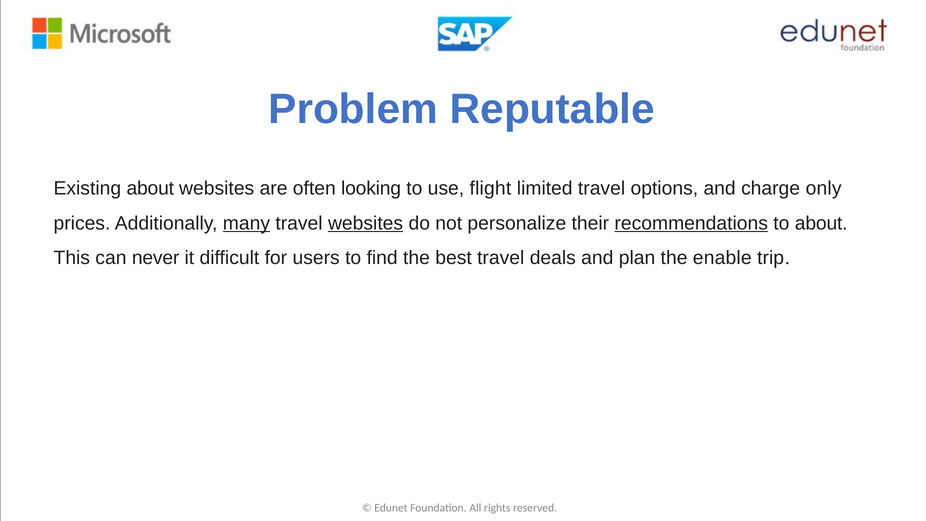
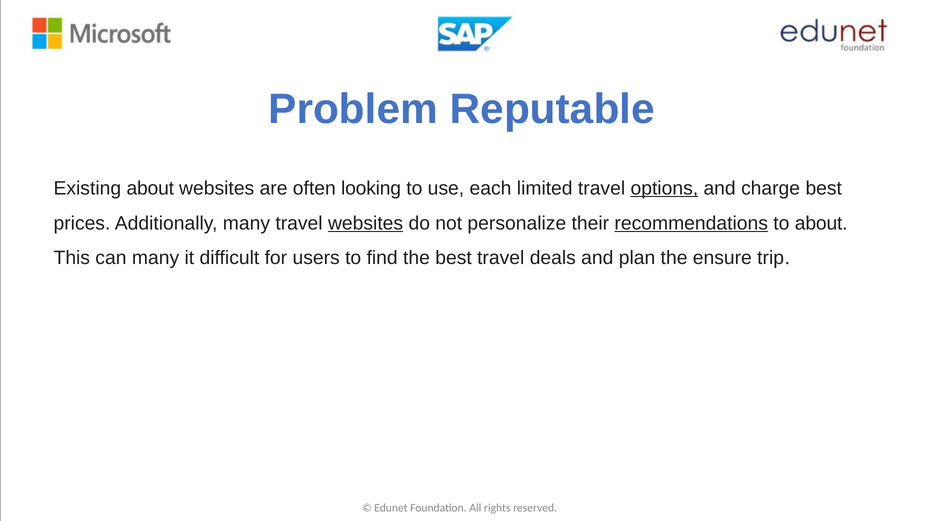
flight: flight -> each
options underline: none -> present
charge only: only -> best
many at (246, 223) underline: present -> none
can never: never -> many
enable: enable -> ensure
